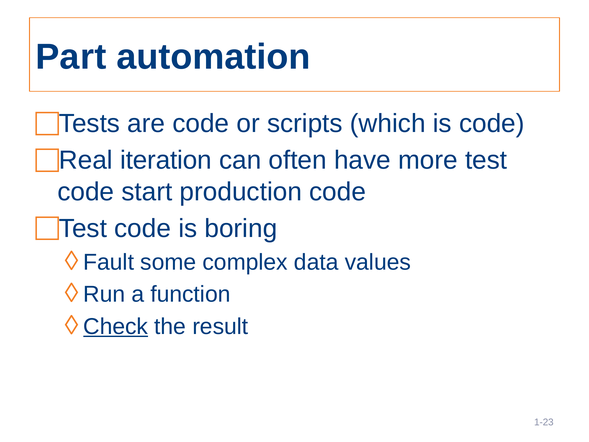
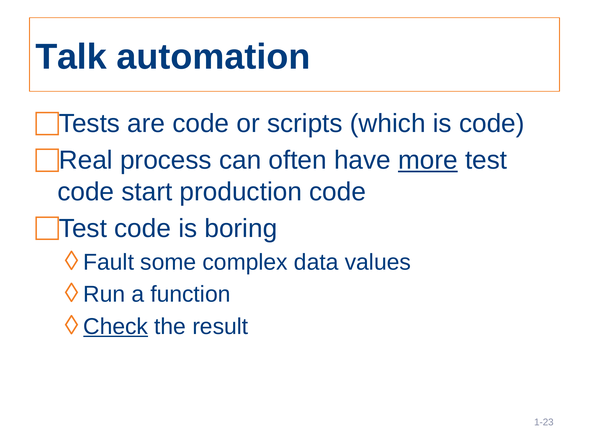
Part: Part -> Talk
iteration: iteration -> process
more underline: none -> present
